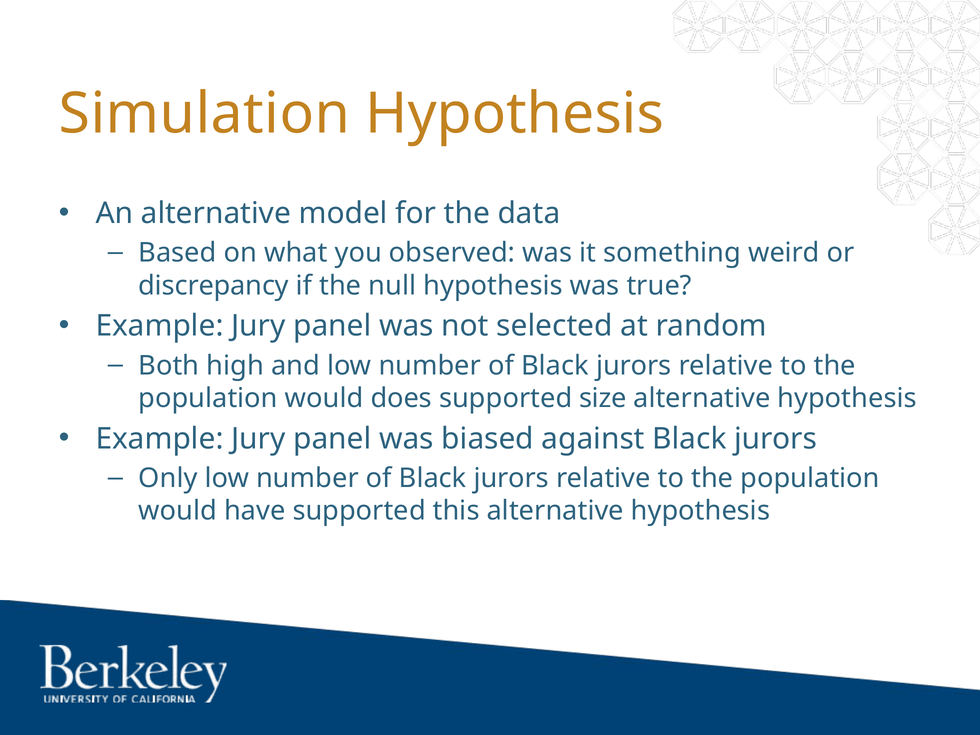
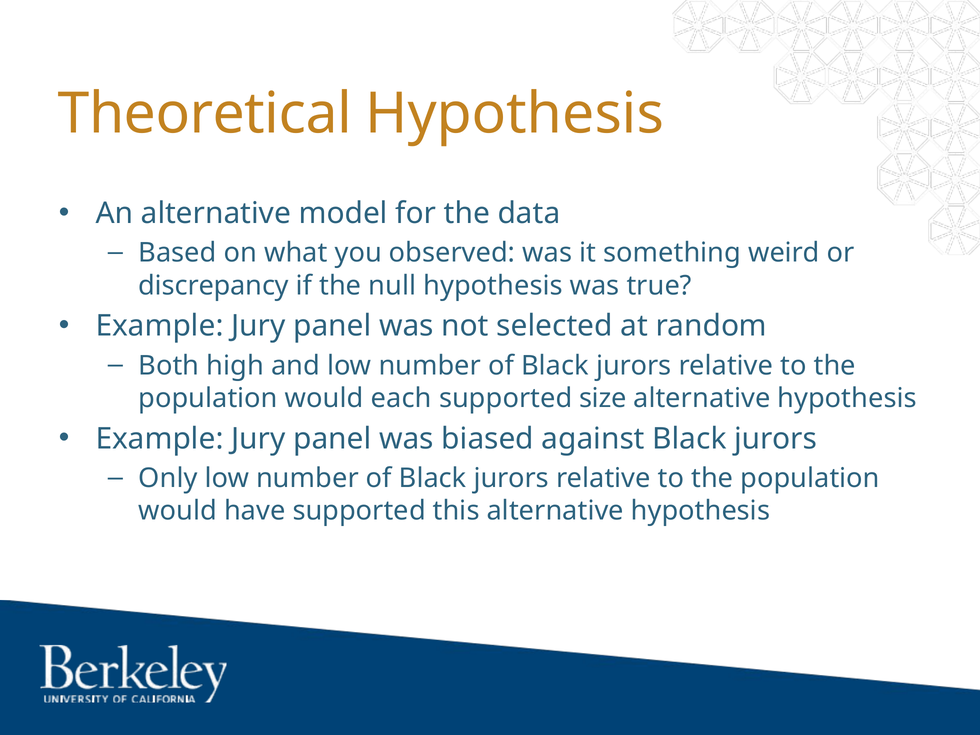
Simulation: Simulation -> Theoretical
does: does -> each
